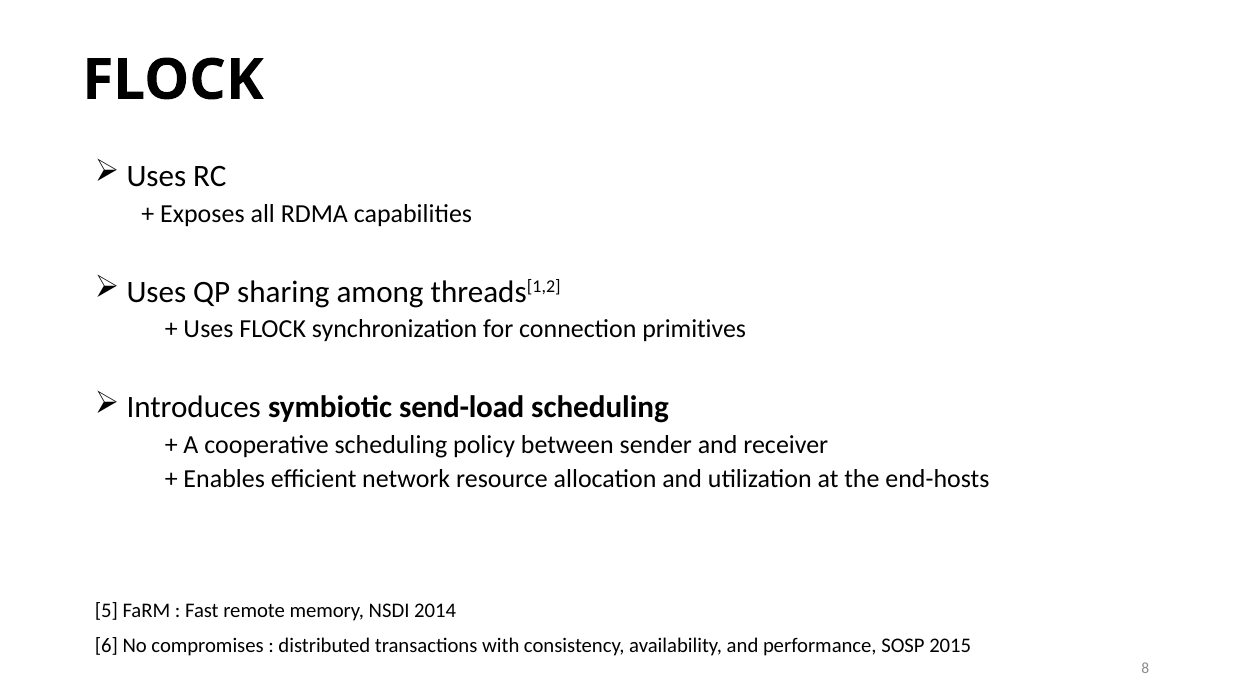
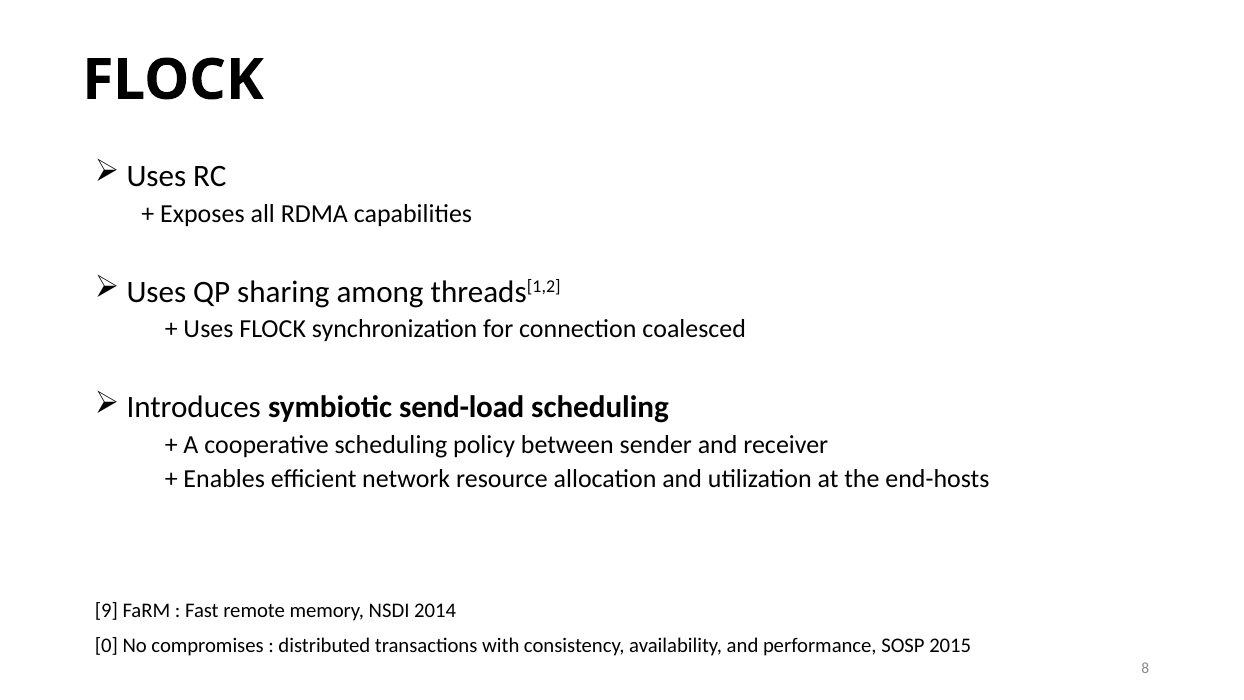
primitives: primitives -> coalesced
5: 5 -> 9
6: 6 -> 0
